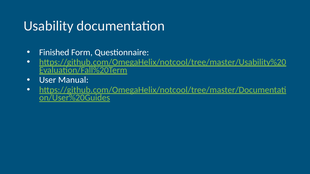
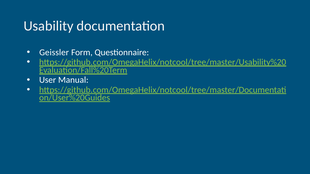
Finished: Finished -> Geissler
